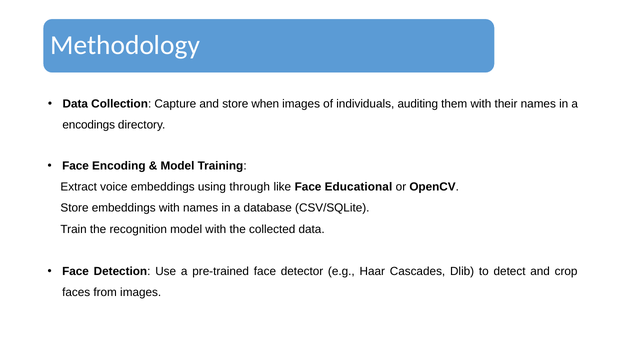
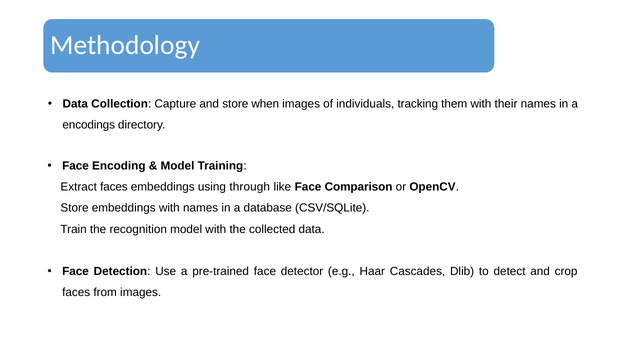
auditing: auditing -> tracking
Extract voice: voice -> faces
Educational: Educational -> Comparison
